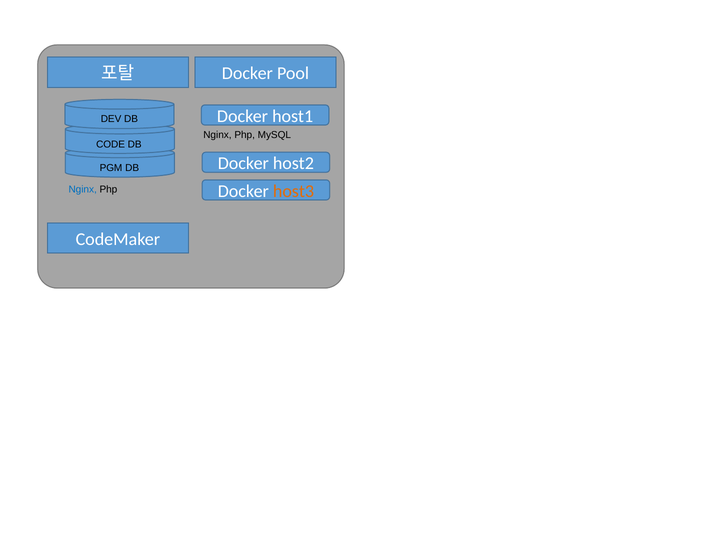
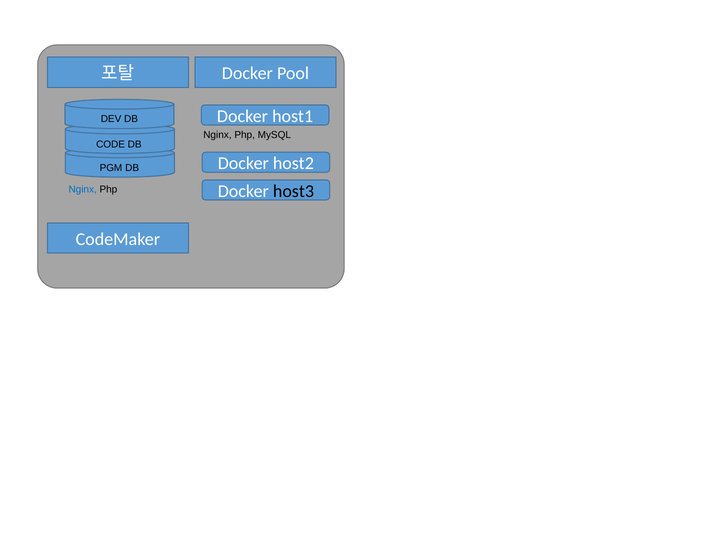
host3 colour: orange -> black
